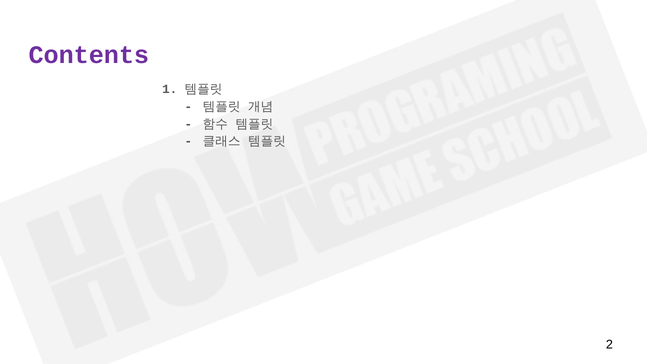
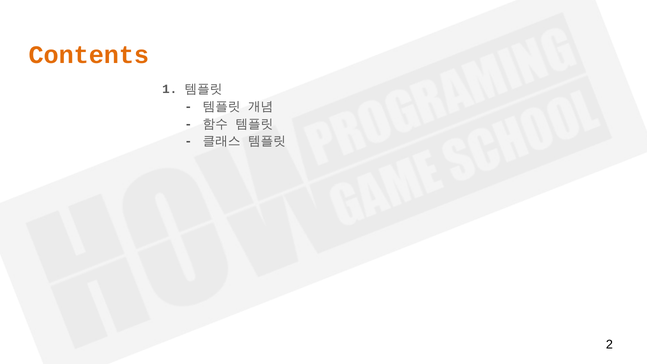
Contents colour: purple -> orange
